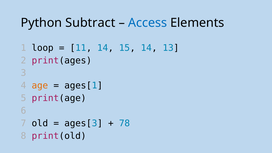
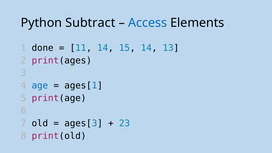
loop: loop -> done
age colour: orange -> blue
78: 78 -> 23
